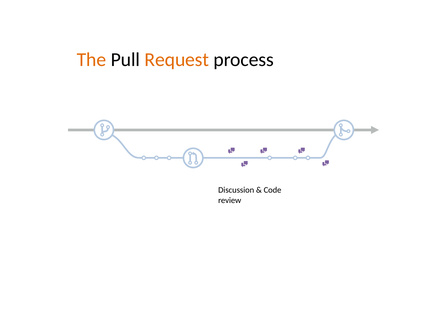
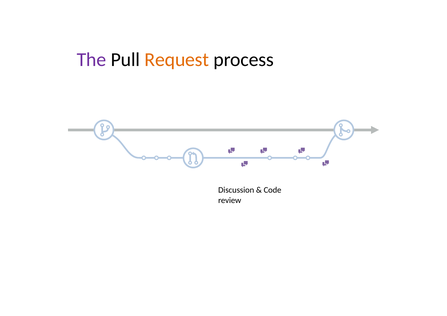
The colour: orange -> purple
